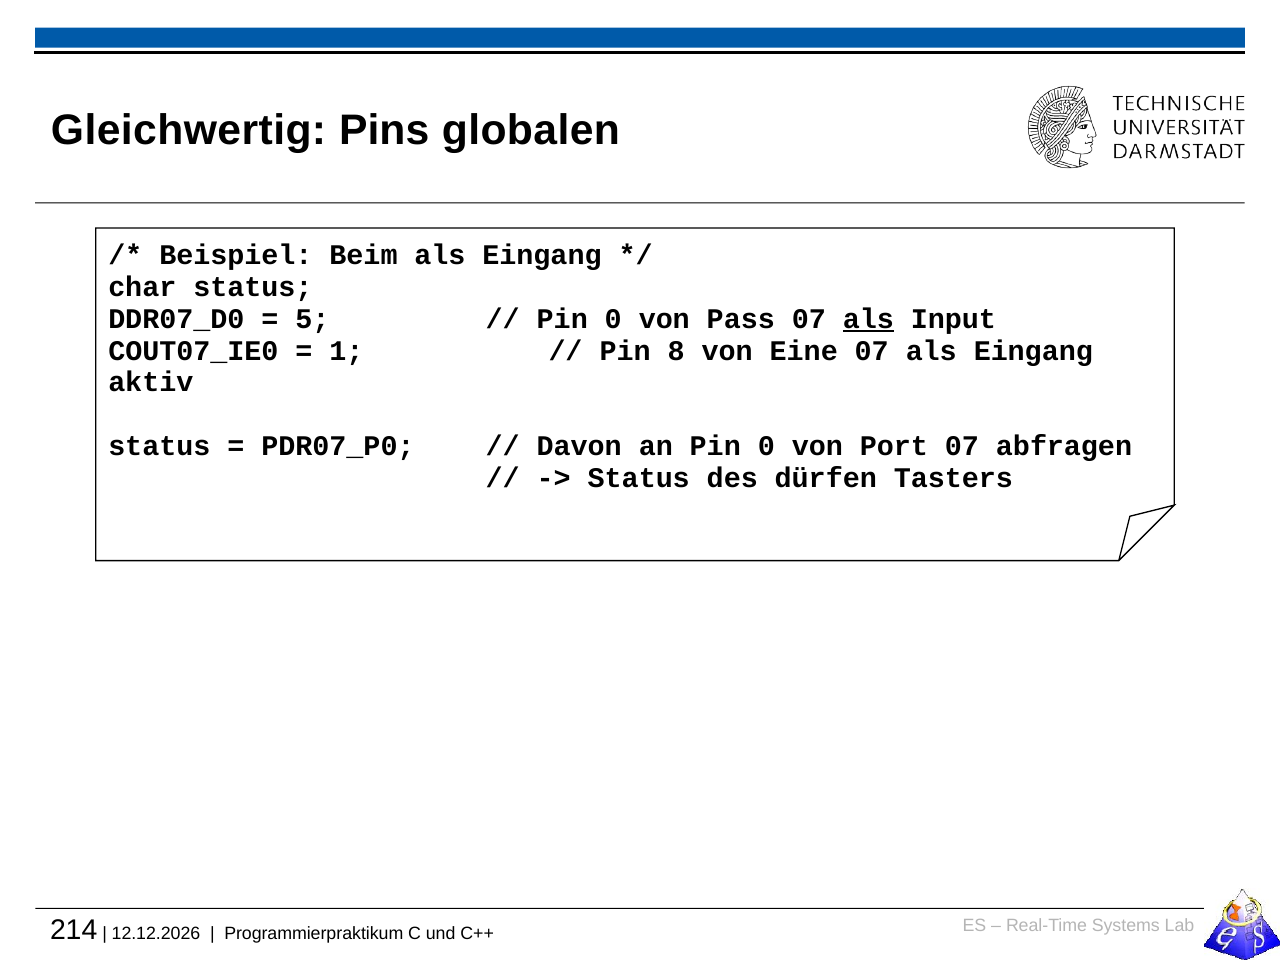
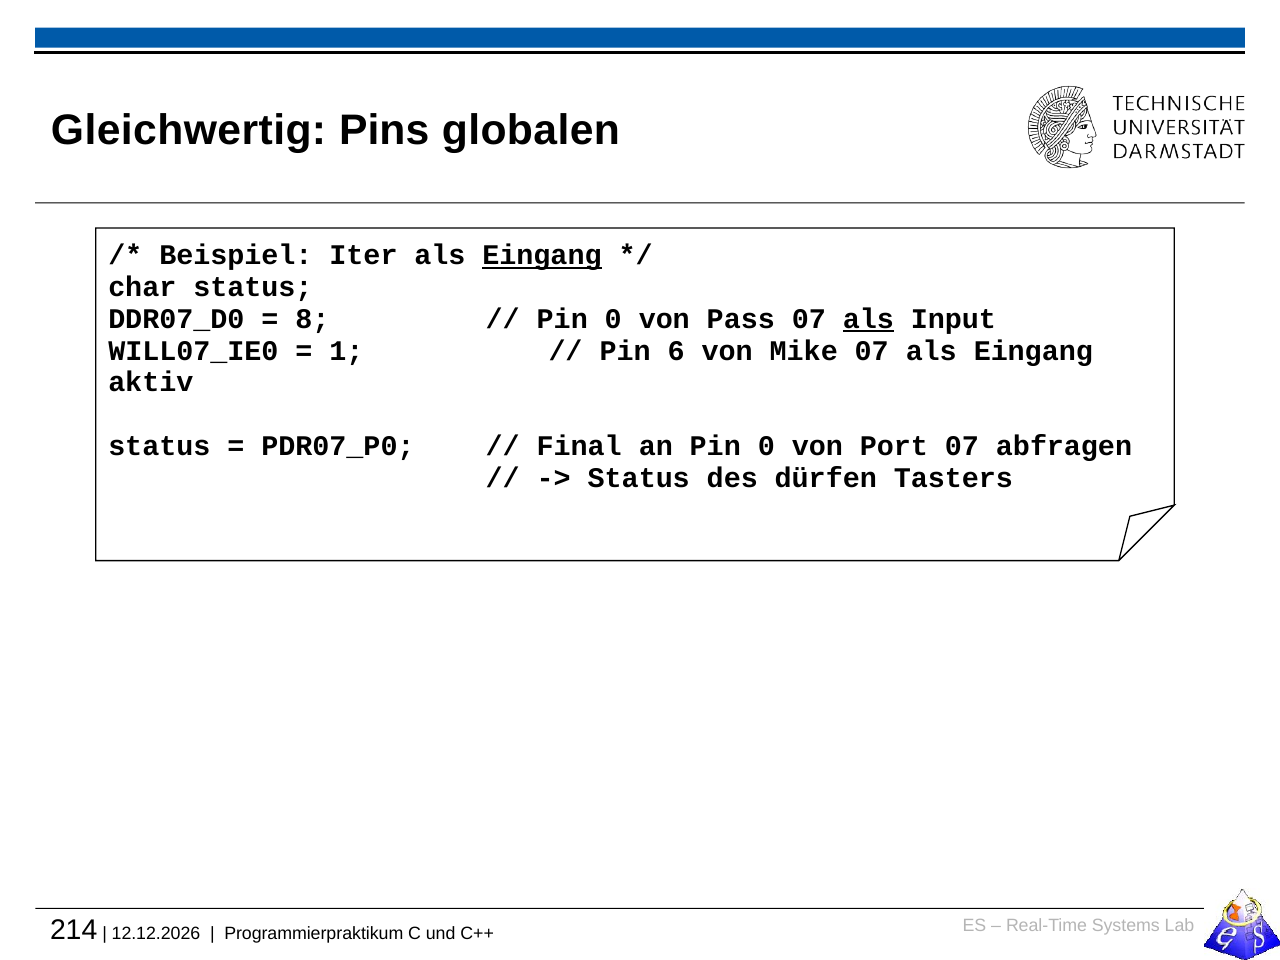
Beim: Beim -> Iter
Eingang at (542, 256) underline: none -> present
5: 5 -> 8
COUT07_IE0: COUT07_IE0 -> WILL07_IE0
8: 8 -> 6
Eine: Eine -> Mike
Davon: Davon -> Final
